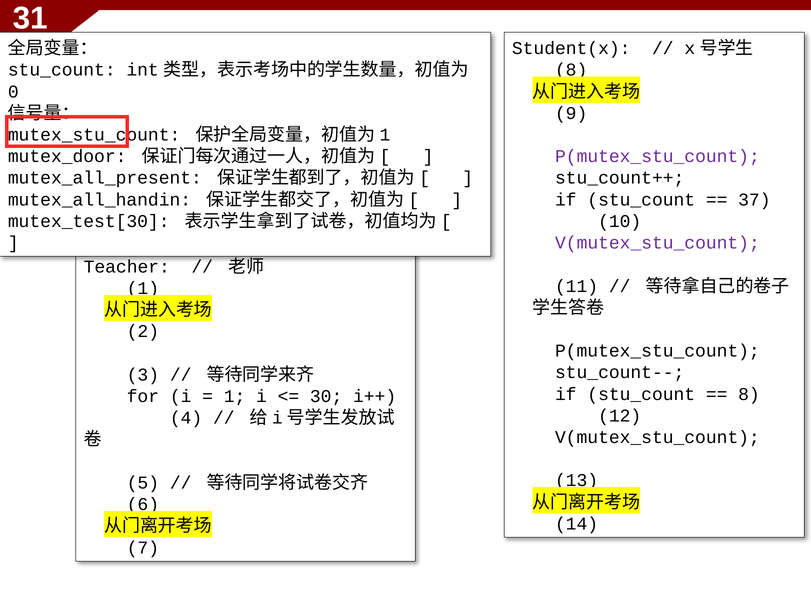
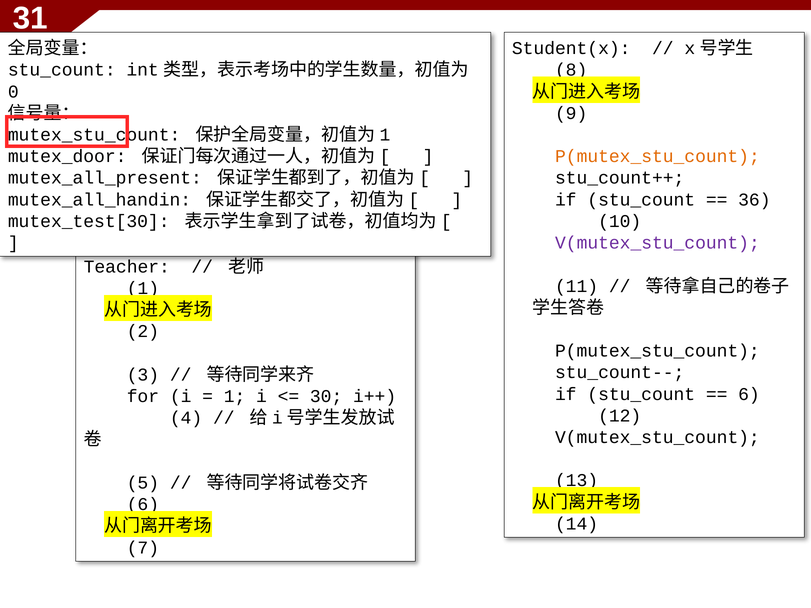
P(mutex_stu_count at (657, 157) colour: purple -> orange
37: 37 -> 36
8 at (749, 394): 8 -> 6
